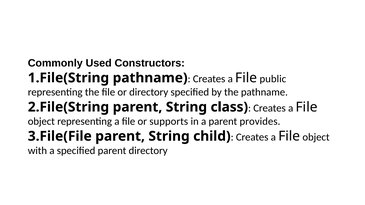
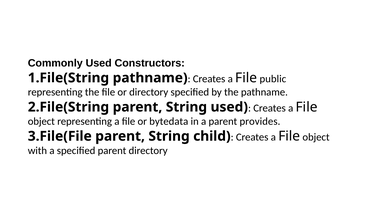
String class: class -> used
supports: supports -> bytedata
